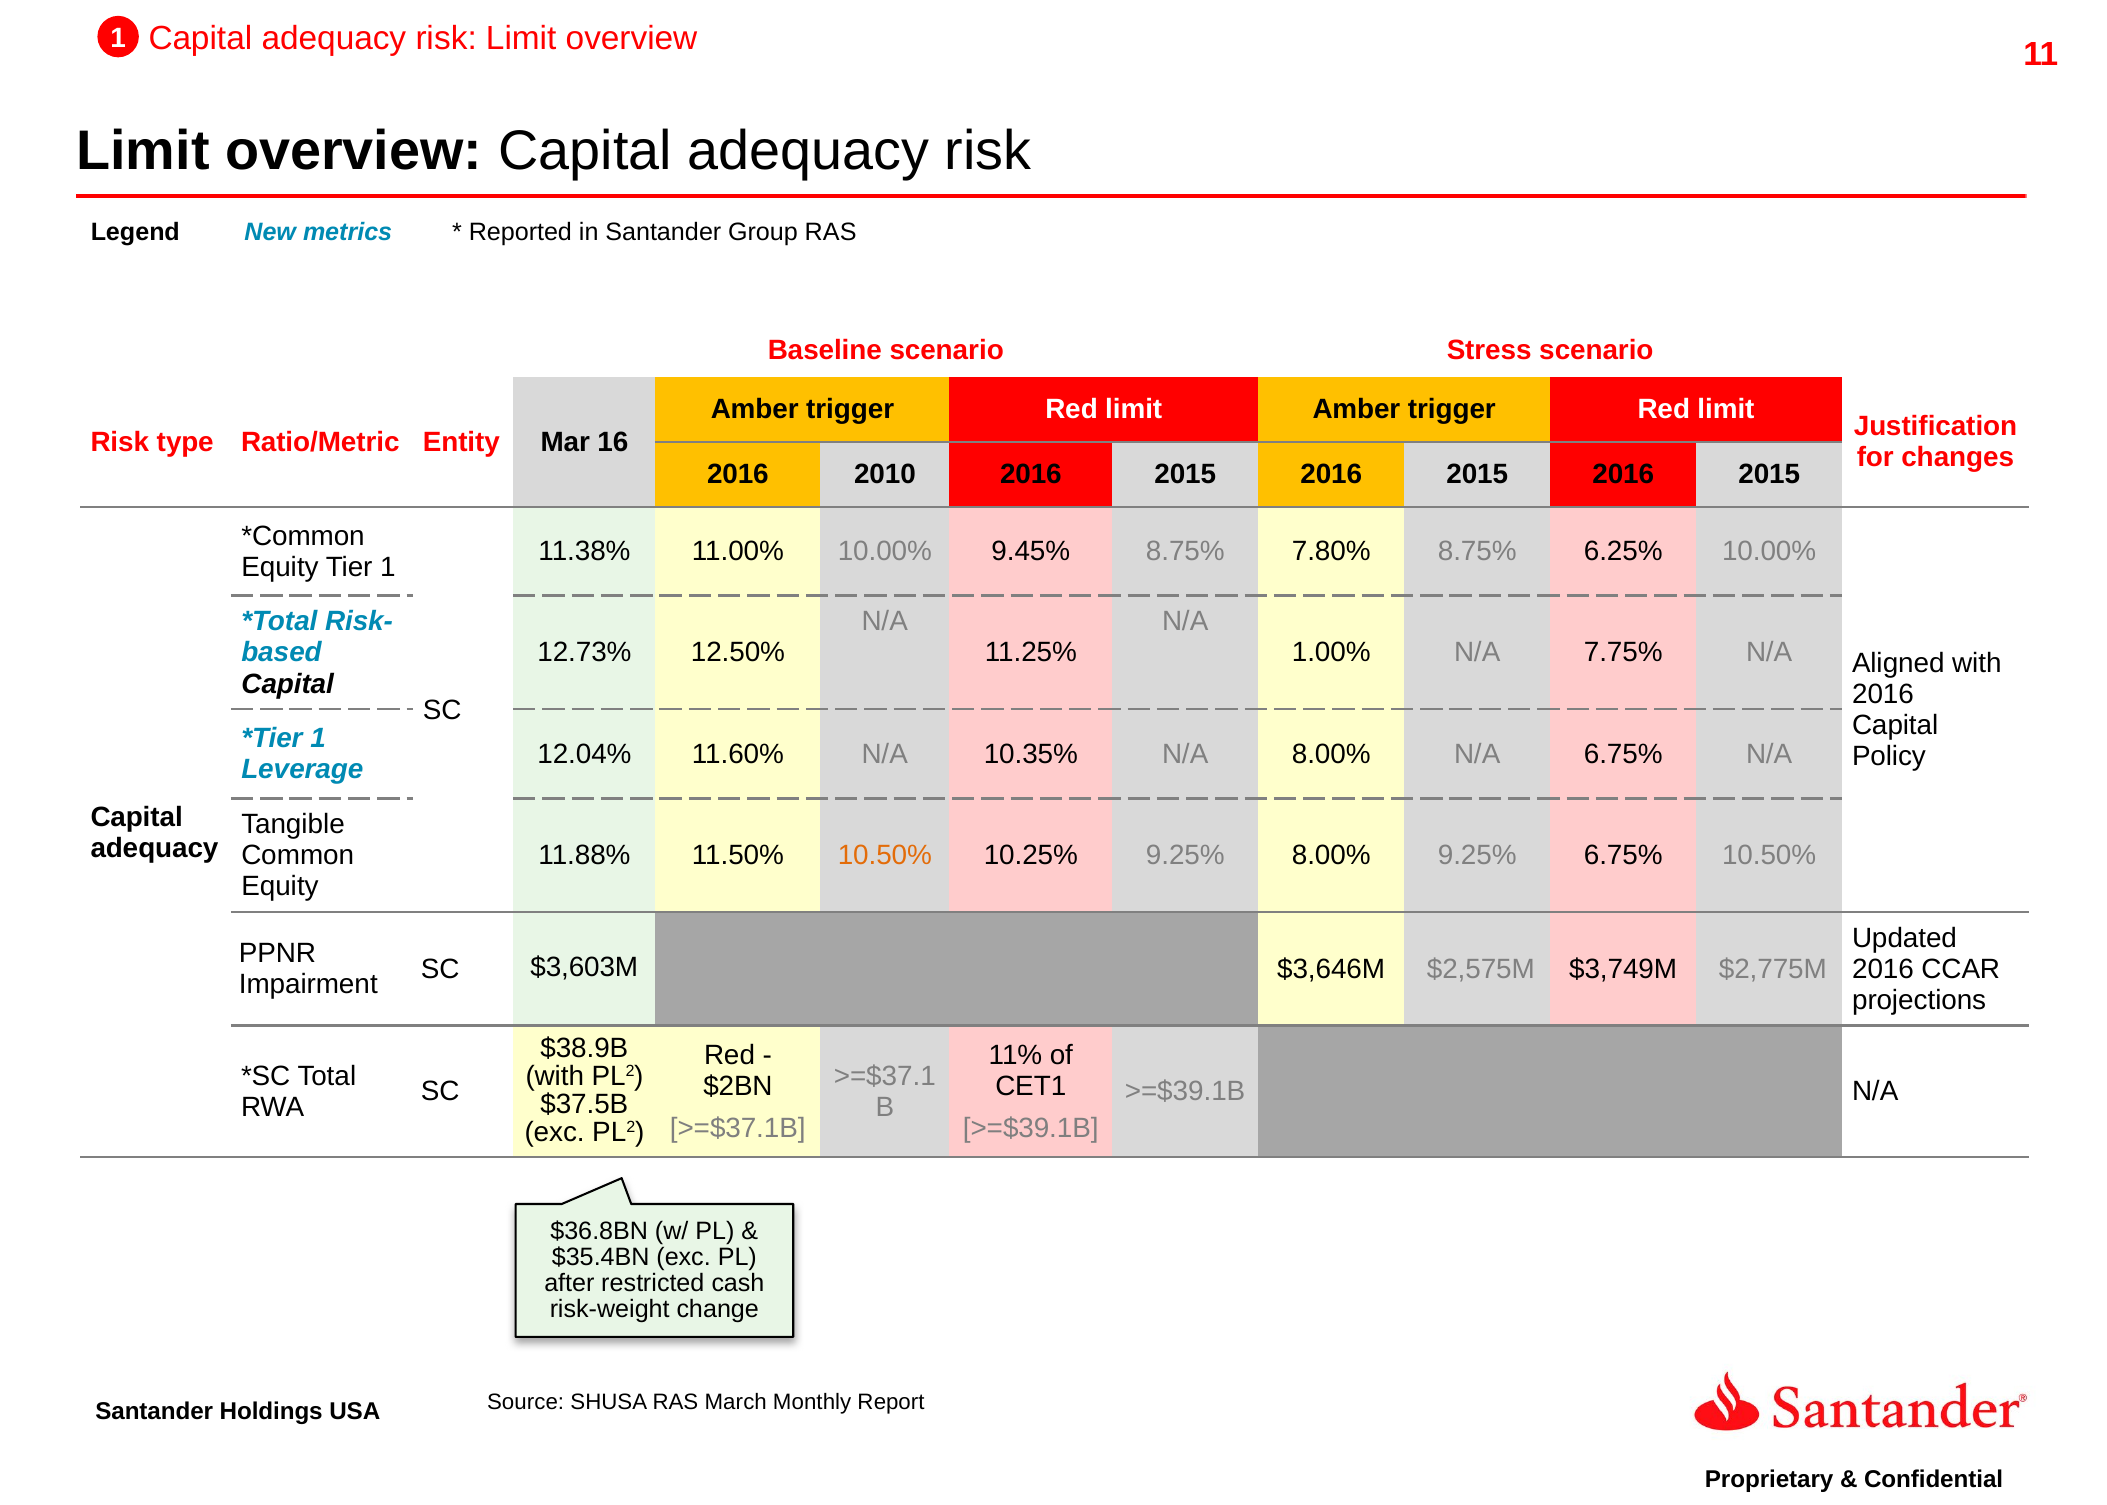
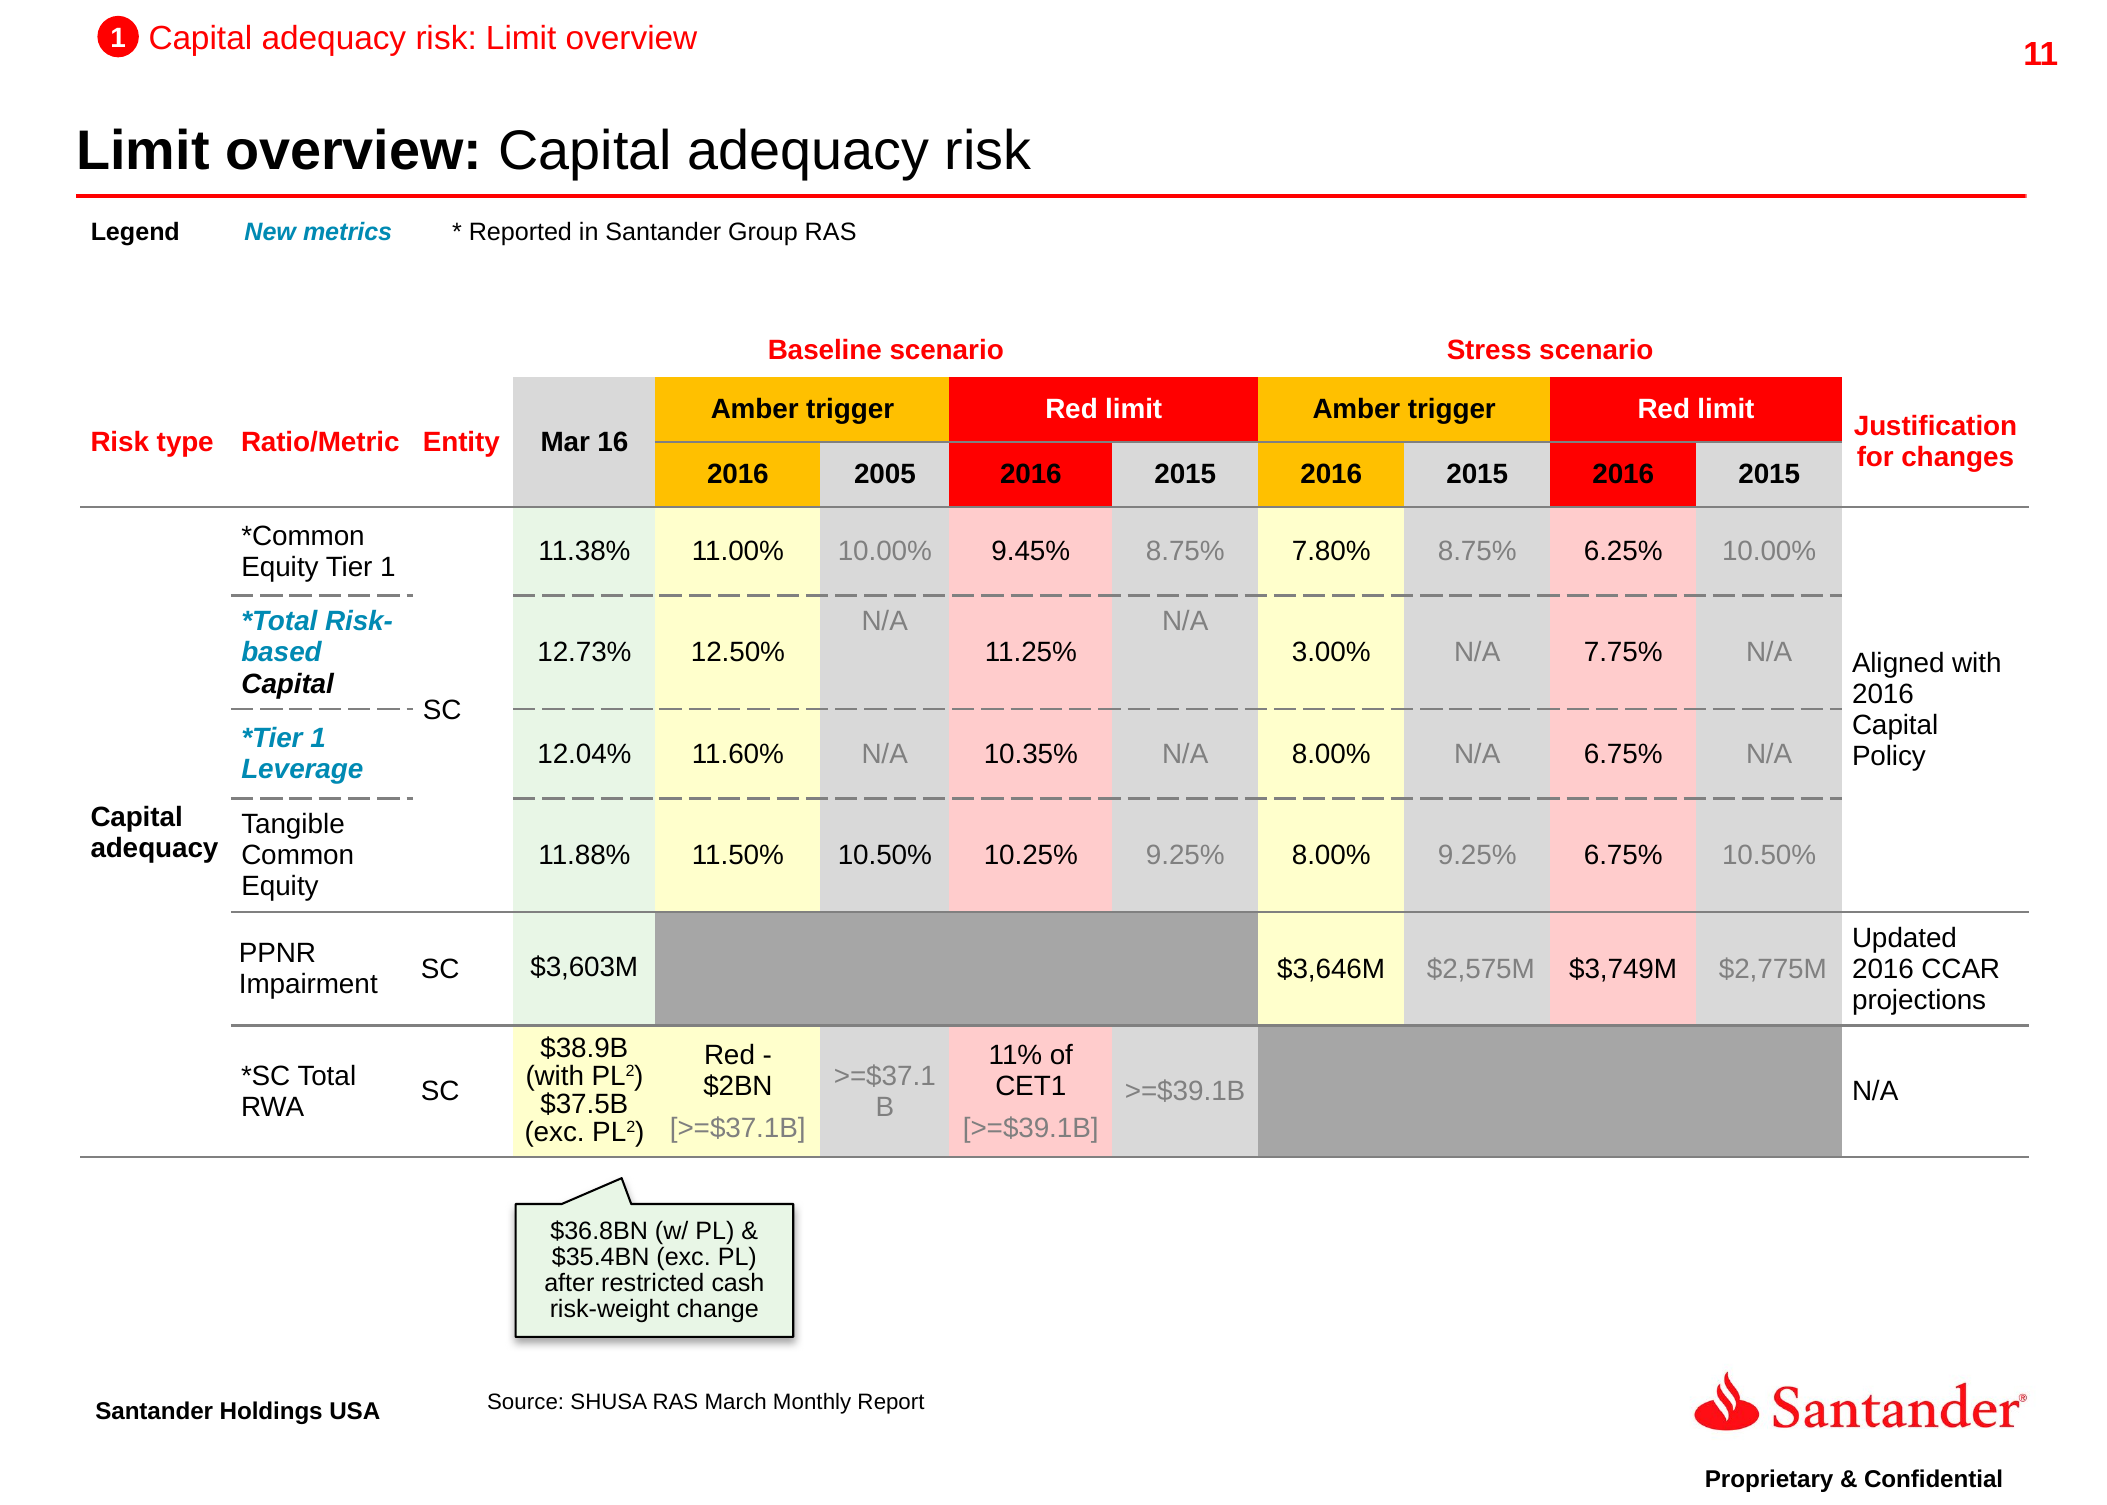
2010: 2010 -> 2005
1.00%: 1.00% -> 3.00%
10.50% at (885, 855) colour: orange -> black
